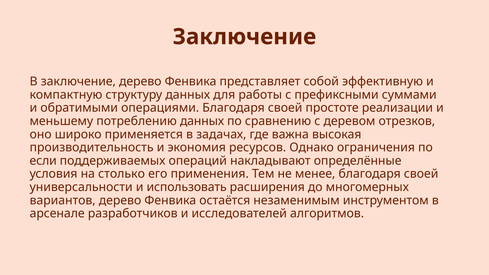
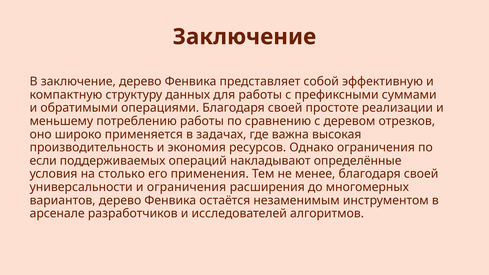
потреблению данных: данных -> работы
и использовать: использовать -> ограничения
